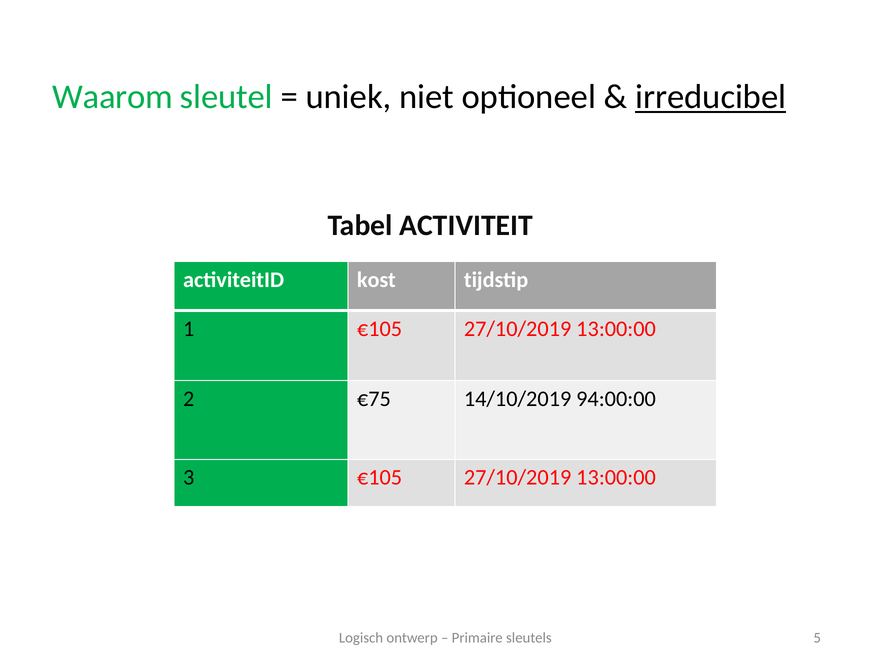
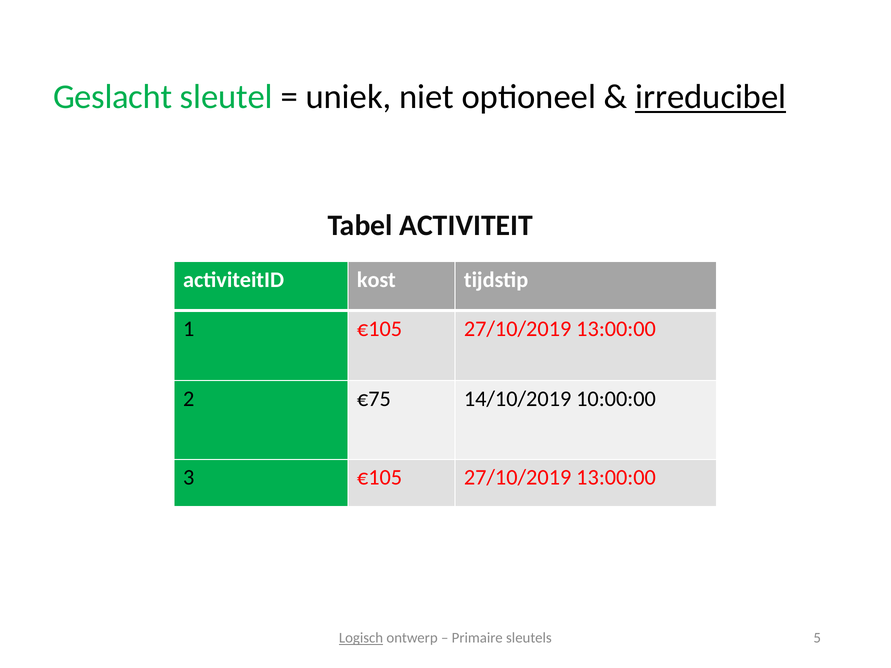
Waarom: Waarom -> Geslacht
94:00:00: 94:00:00 -> 10:00:00
Logisch underline: none -> present
